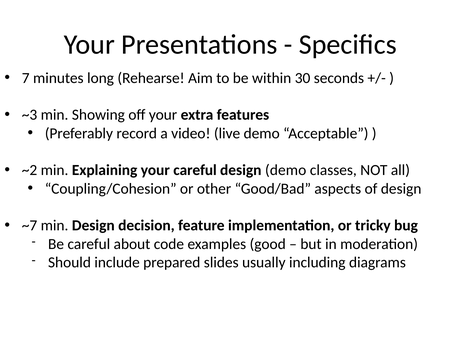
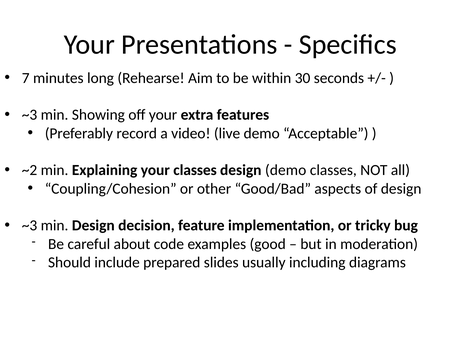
your careful: careful -> classes
~7 at (30, 225): ~7 -> ~3
